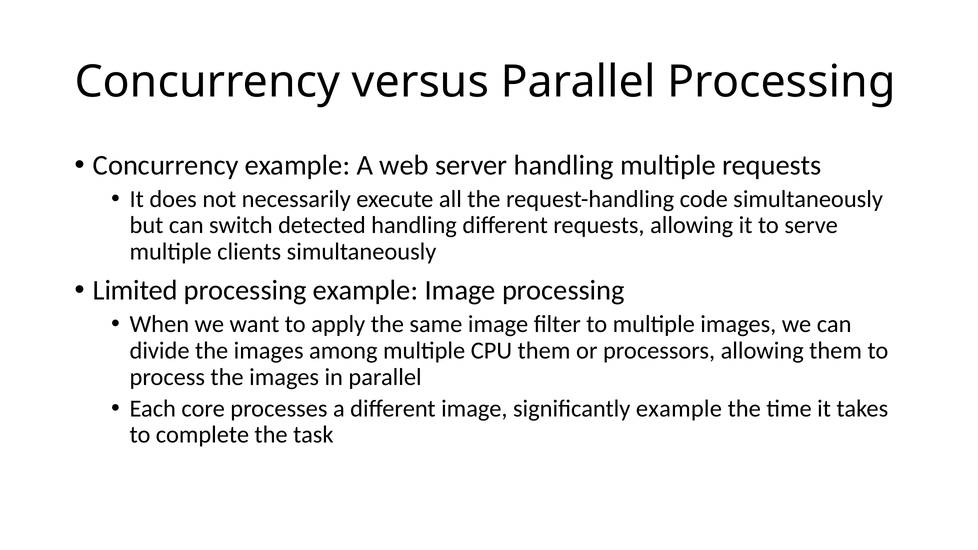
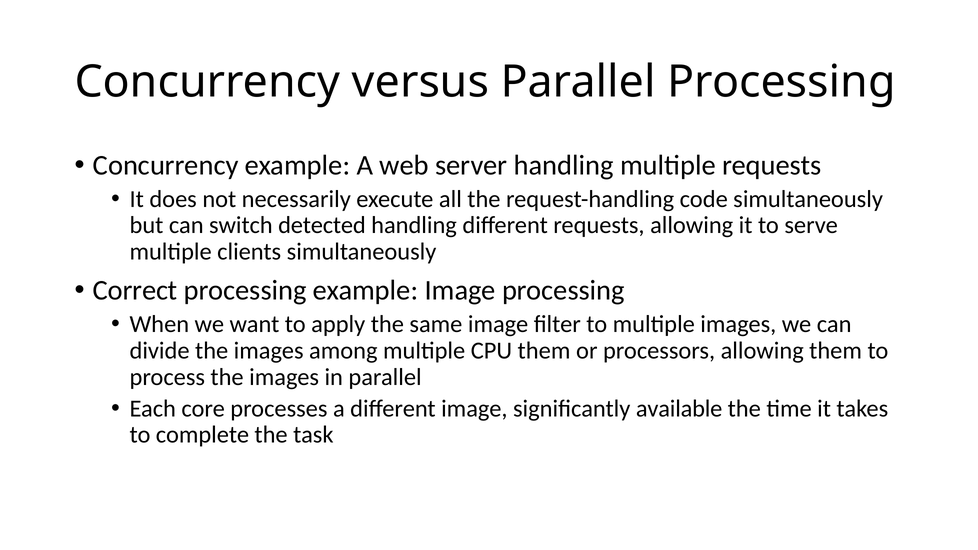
Limited: Limited -> Correct
significantly example: example -> available
